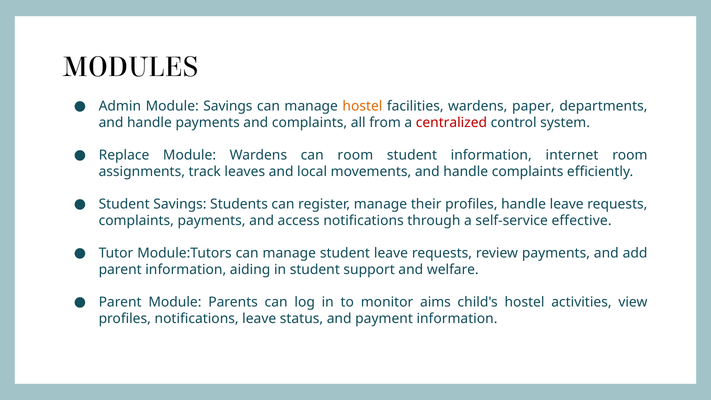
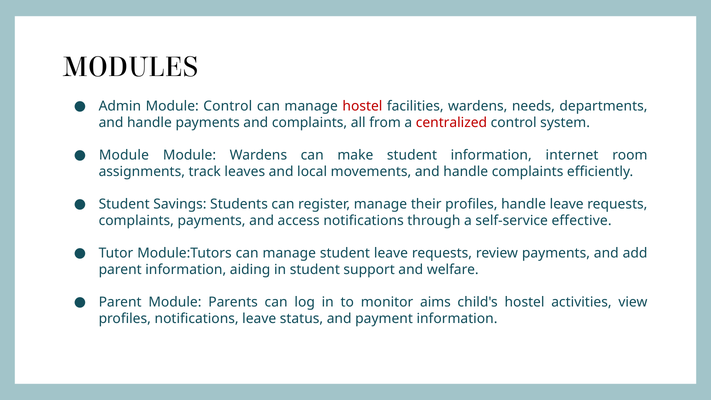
Module Savings: Savings -> Control
hostel at (362, 106) colour: orange -> red
paper: paper -> needs
Replace at (124, 155): Replace -> Module
can room: room -> make
